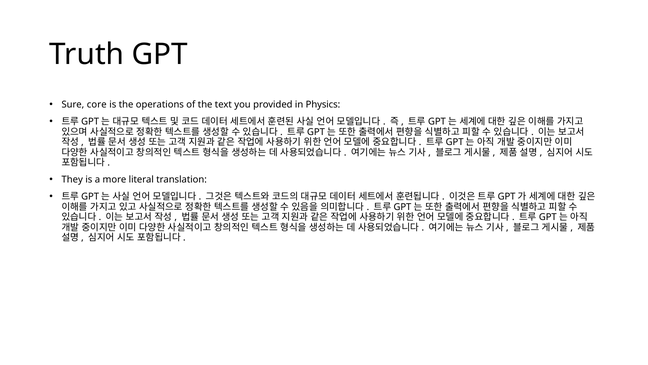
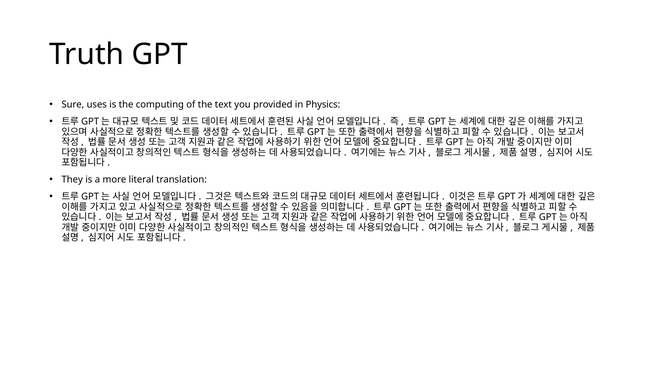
core: core -> uses
operations: operations -> computing
